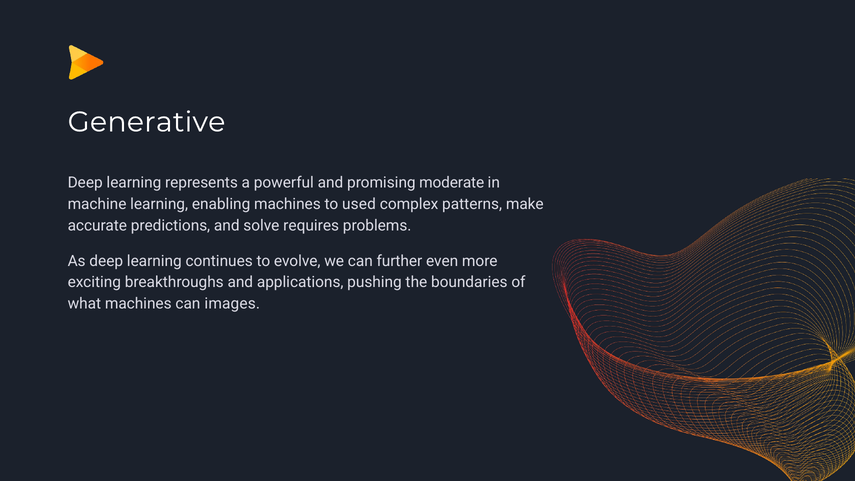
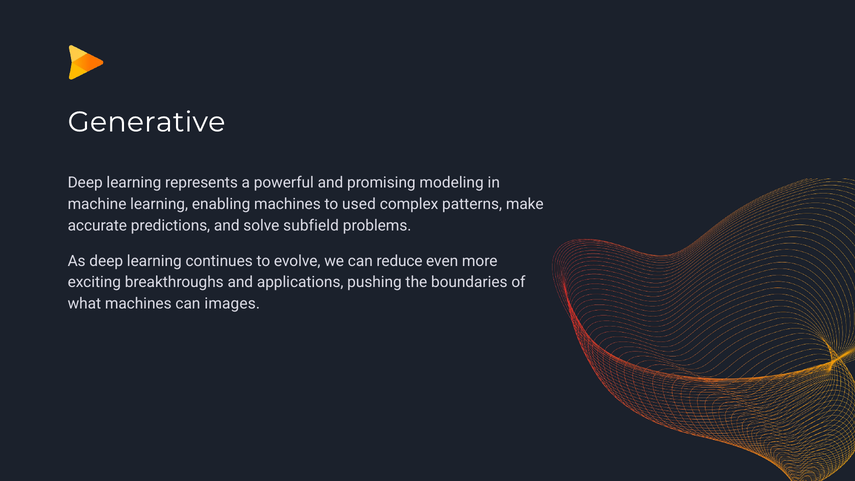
moderate: moderate -> modeling
requires: requires -> subfield
further: further -> reduce
